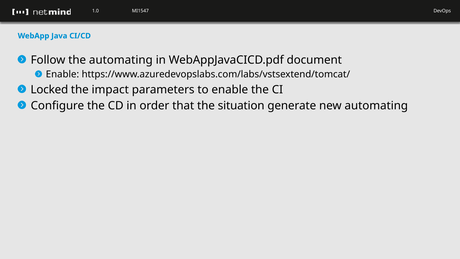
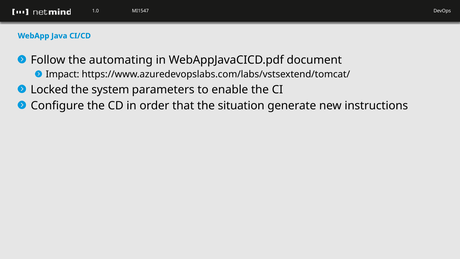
Enable at (62, 74): Enable -> Impact
impact: impact -> system
new automating: automating -> instructions
